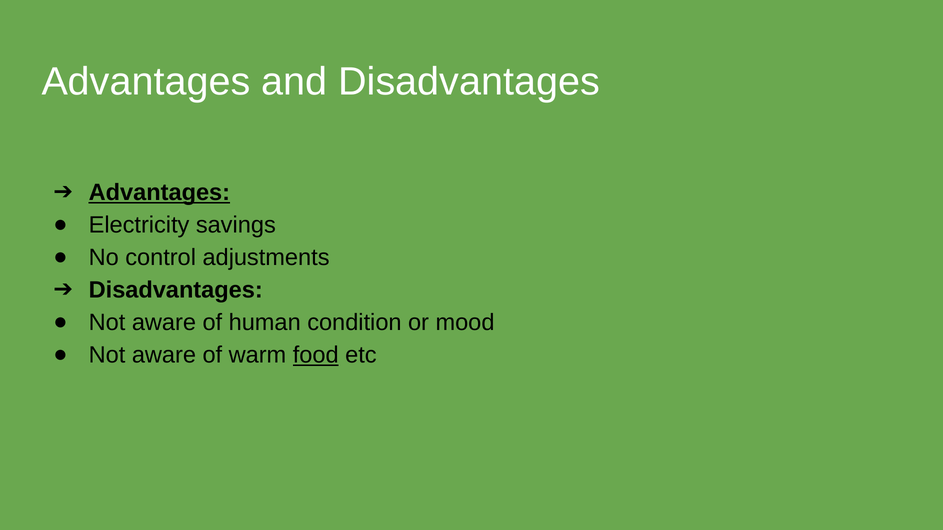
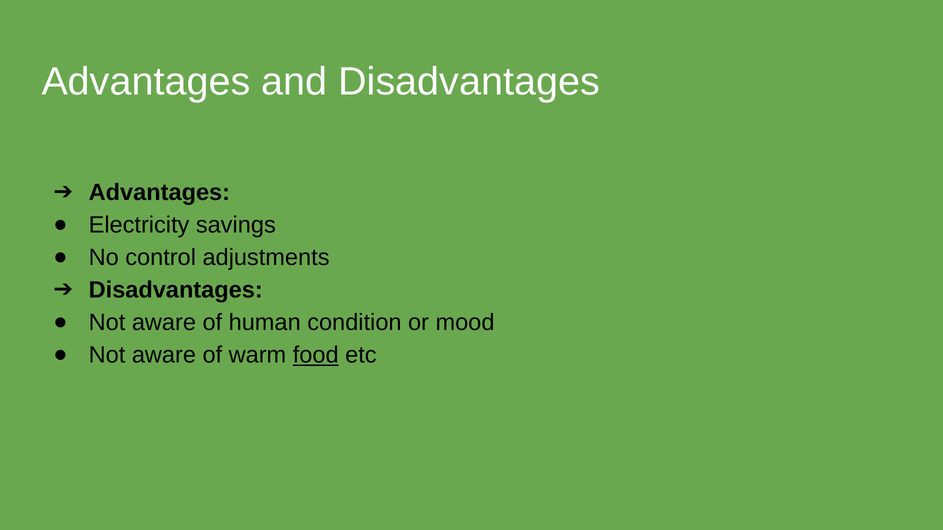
Advantages at (159, 193) underline: present -> none
